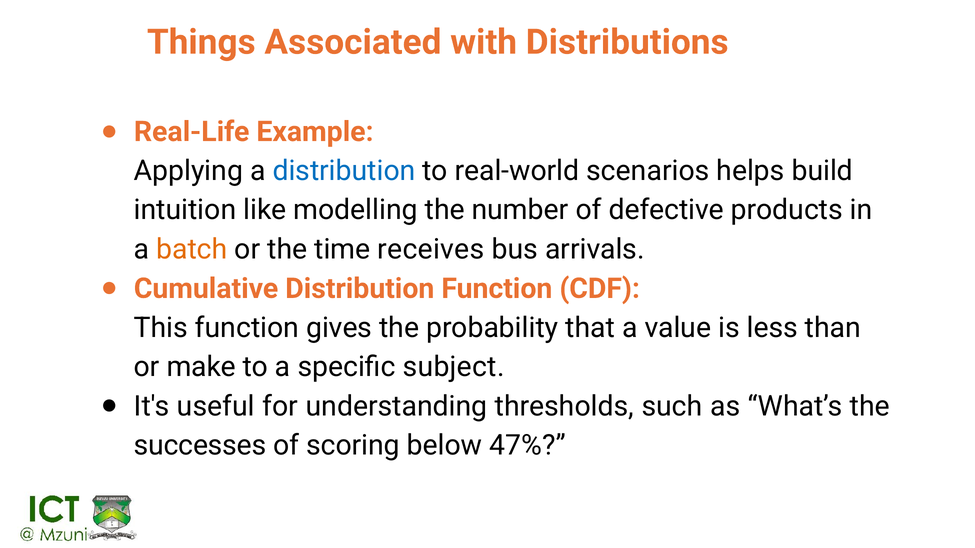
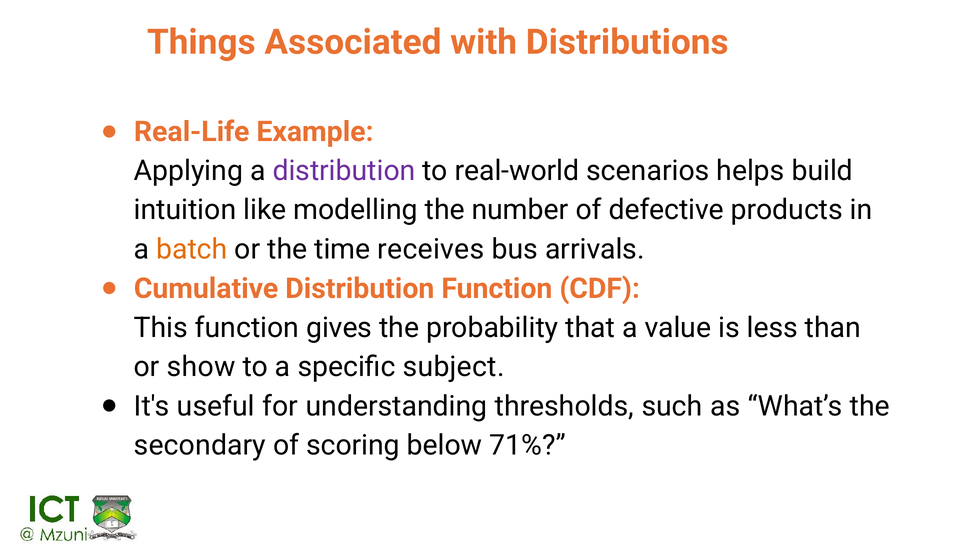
distribution at (344, 171) colour: blue -> purple
make: make -> show
successes: successes -> secondary
47%: 47% -> 71%
